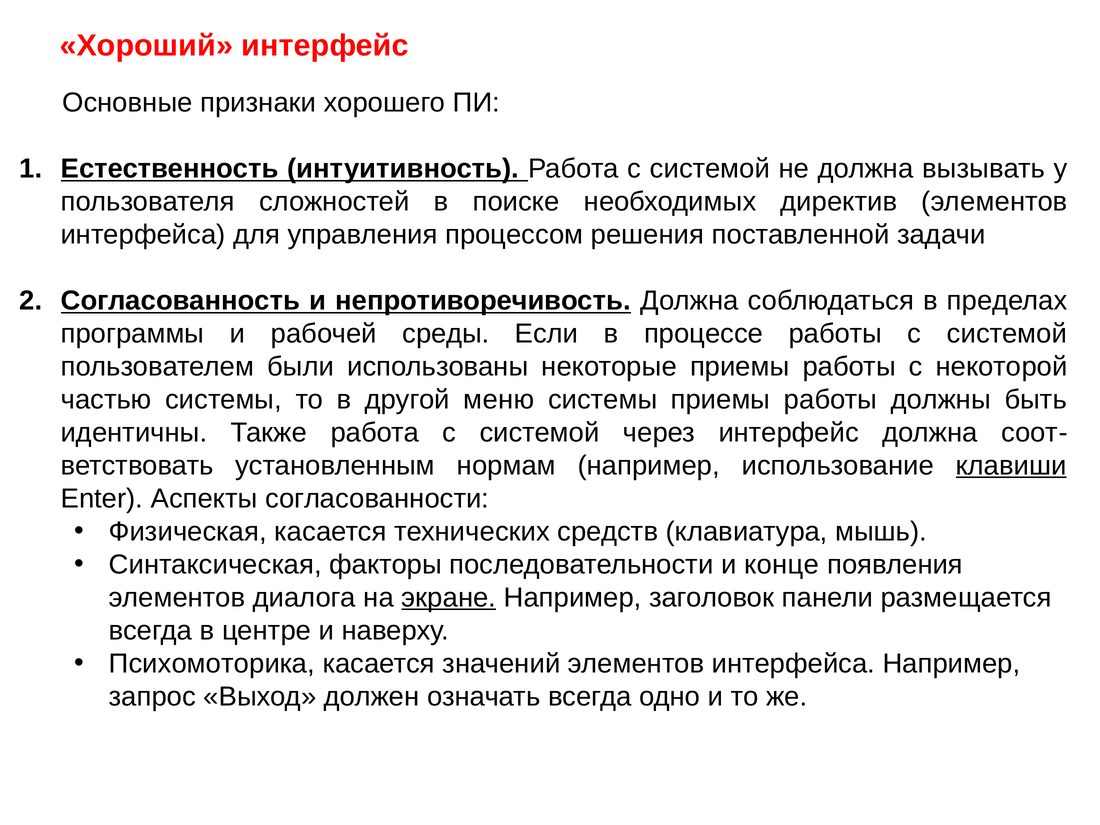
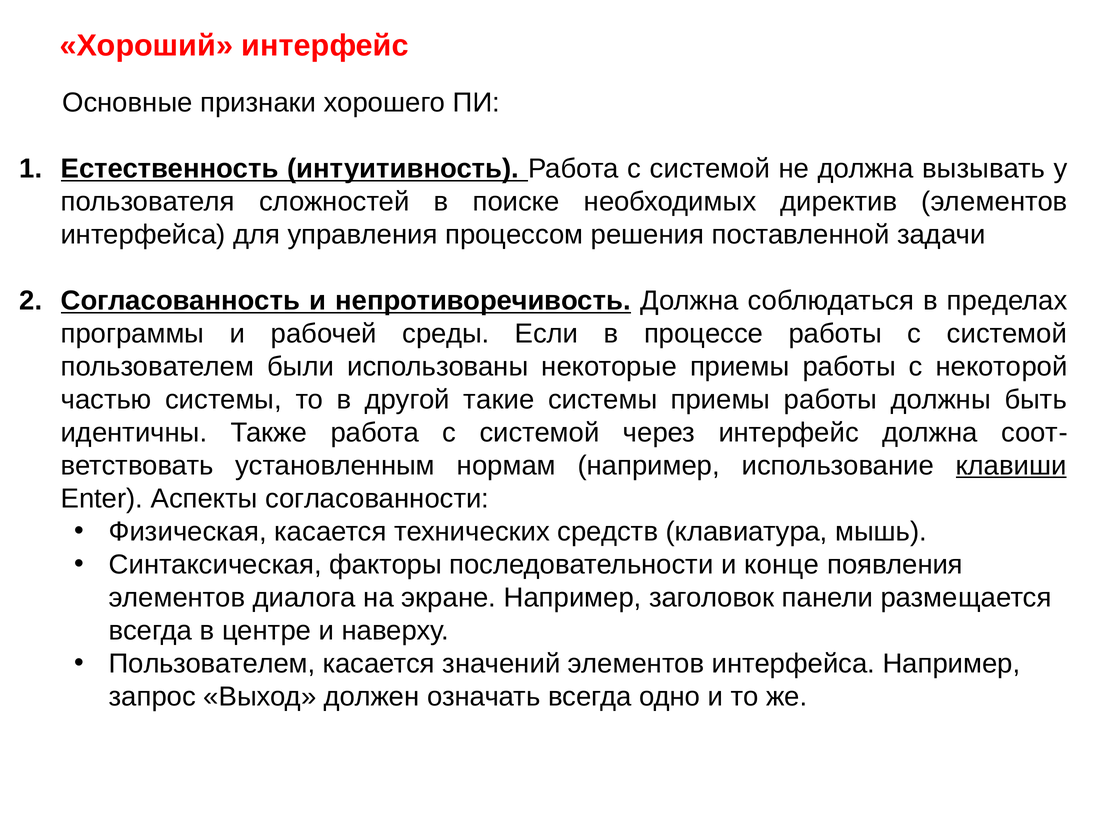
меню: меню -> такие
экране underline: present -> none
Психомоторика at (212, 664): Психомоторика -> Пользователем
